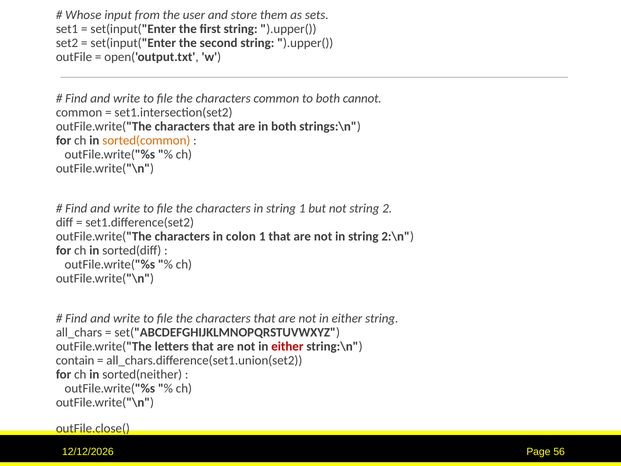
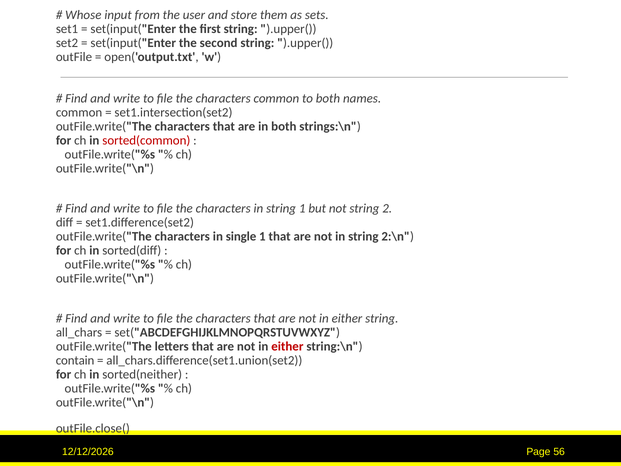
cannot: cannot -> names
sorted(common colour: orange -> red
colon: colon -> single
